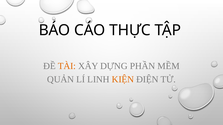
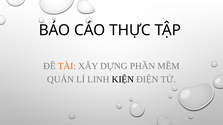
KIỆN colour: orange -> black
